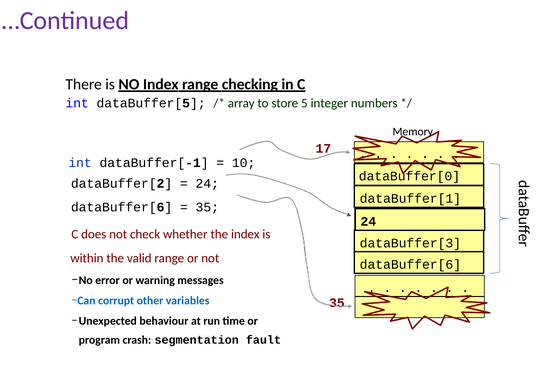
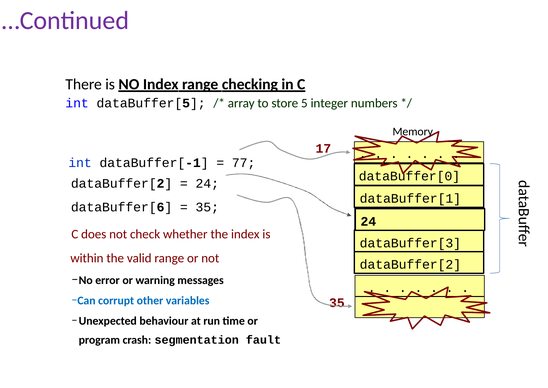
10: 10 -> 77
dataBuffer[6 at (410, 264): dataBuffer[6 -> dataBuffer[2
